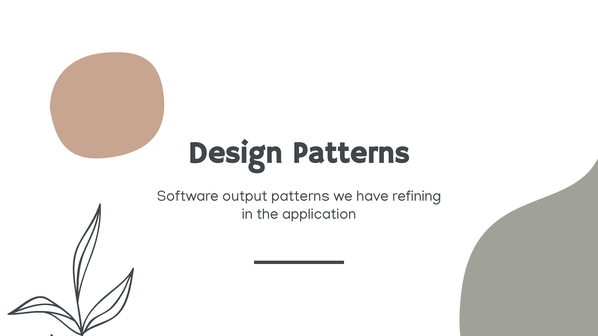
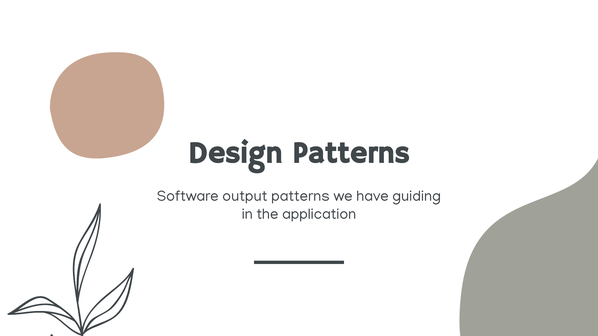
refining: refining -> guiding
